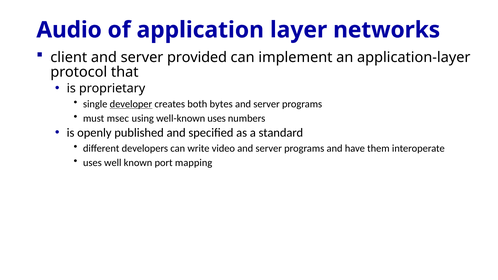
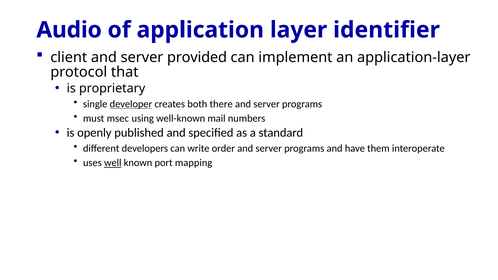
networks: networks -> identifier
bytes: bytes -> there
well-known uses: uses -> mail
video: video -> order
well underline: none -> present
